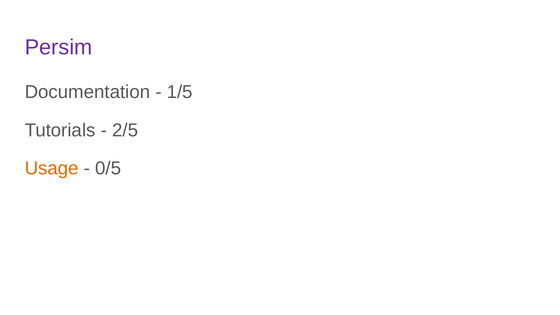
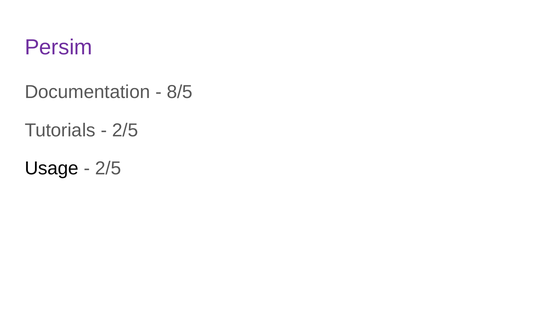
1/5: 1/5 -> 8/5
Usage colour: orange -> black
0/5 at (108, 168): 0/5 -> 2/5
